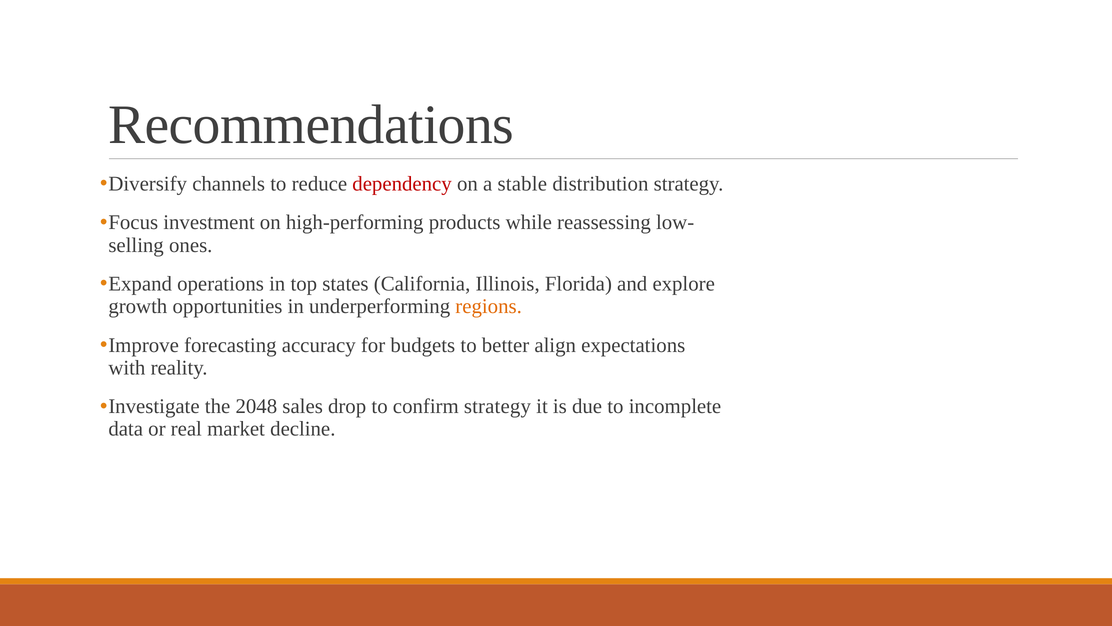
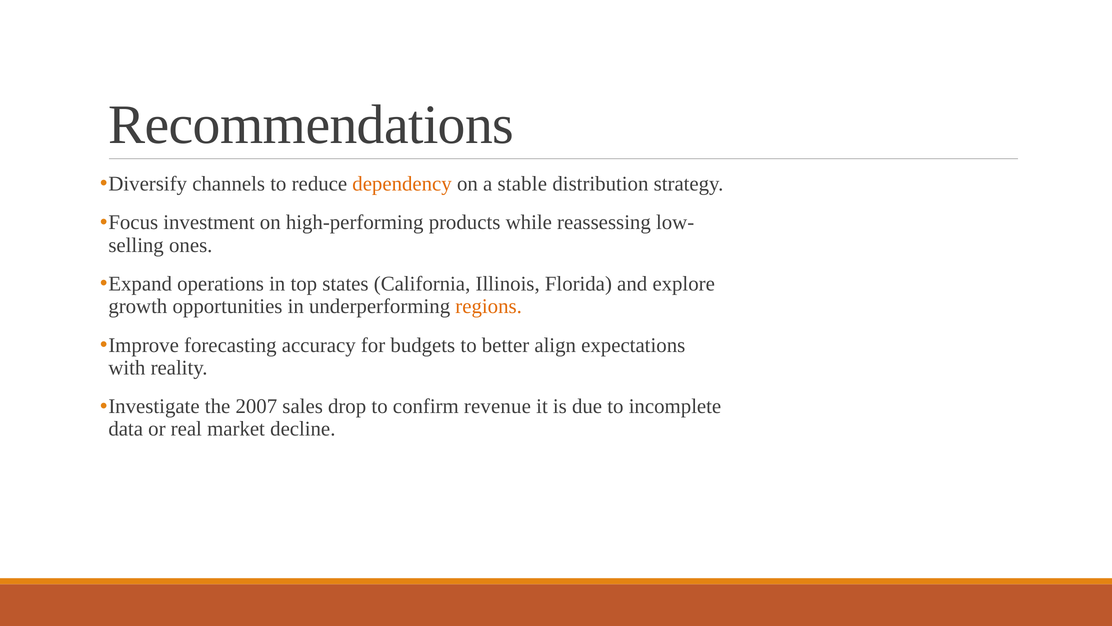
dependency colour: red -> orange
2048: 2048 -> 2007
confirm strategy: strategy -> revenue
